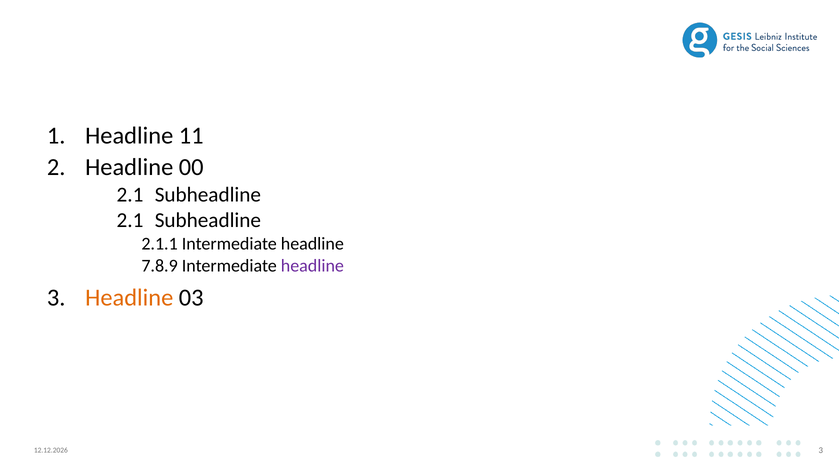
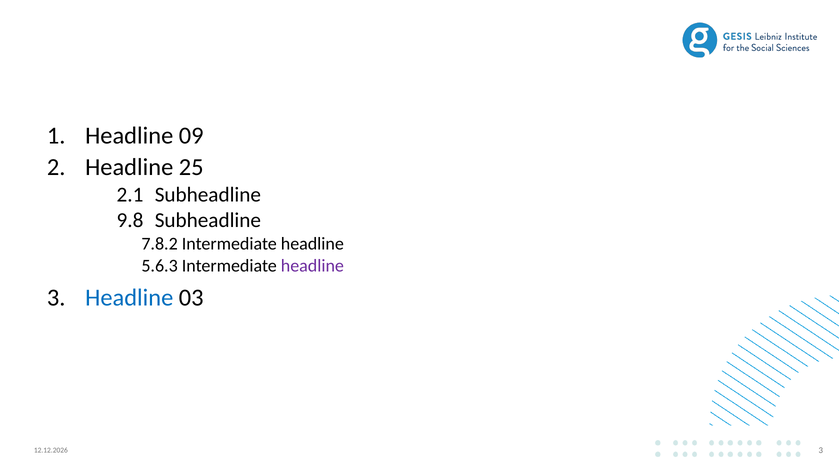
11: 11 -> 09
00: 00 -> 25
2.1 at (130, 220): 2.1 -> 9.8
2.1.1: 2.1.1 -> 7.8.2
7.8.9: 7.8.9 -> 5.6.3
Headline at (129, 298) colour: orange -> blue
